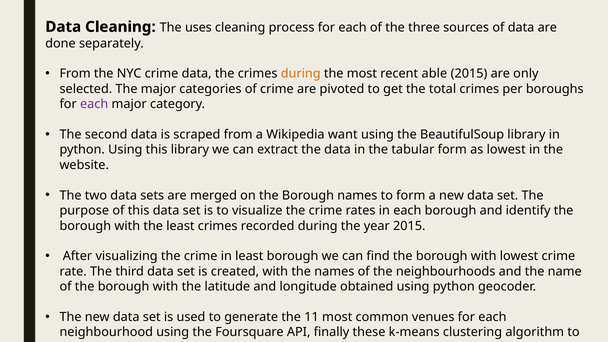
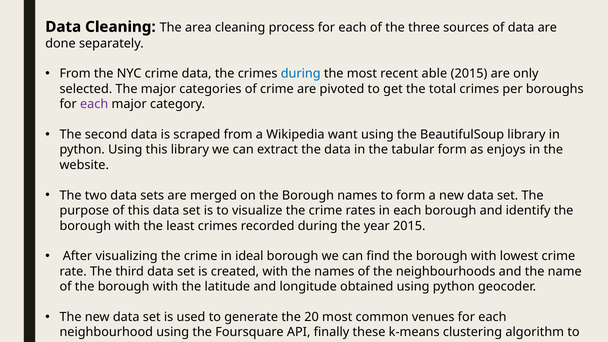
uses: uses -> area
during at (301, 74) colour: orange -> blue
as lowest: lowest -> enjoys
in least: least -> ideal
11: 11 -> 20
